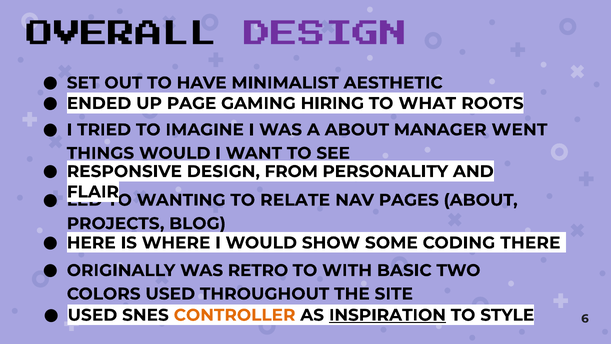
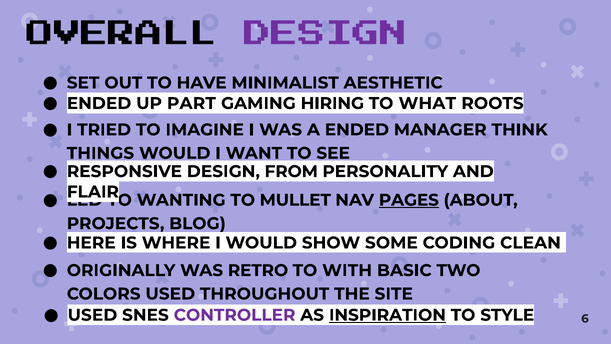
PAGE: PAGE -> PART
A ABOUT: ABOUT -> ENDED
WENT: WENT -> THINK
RELATE: RELATE -> MULLET
PAGES underline: none -> present
THERE: THERE -> CLEAN
CONTROLLER colour: orange -> purple
